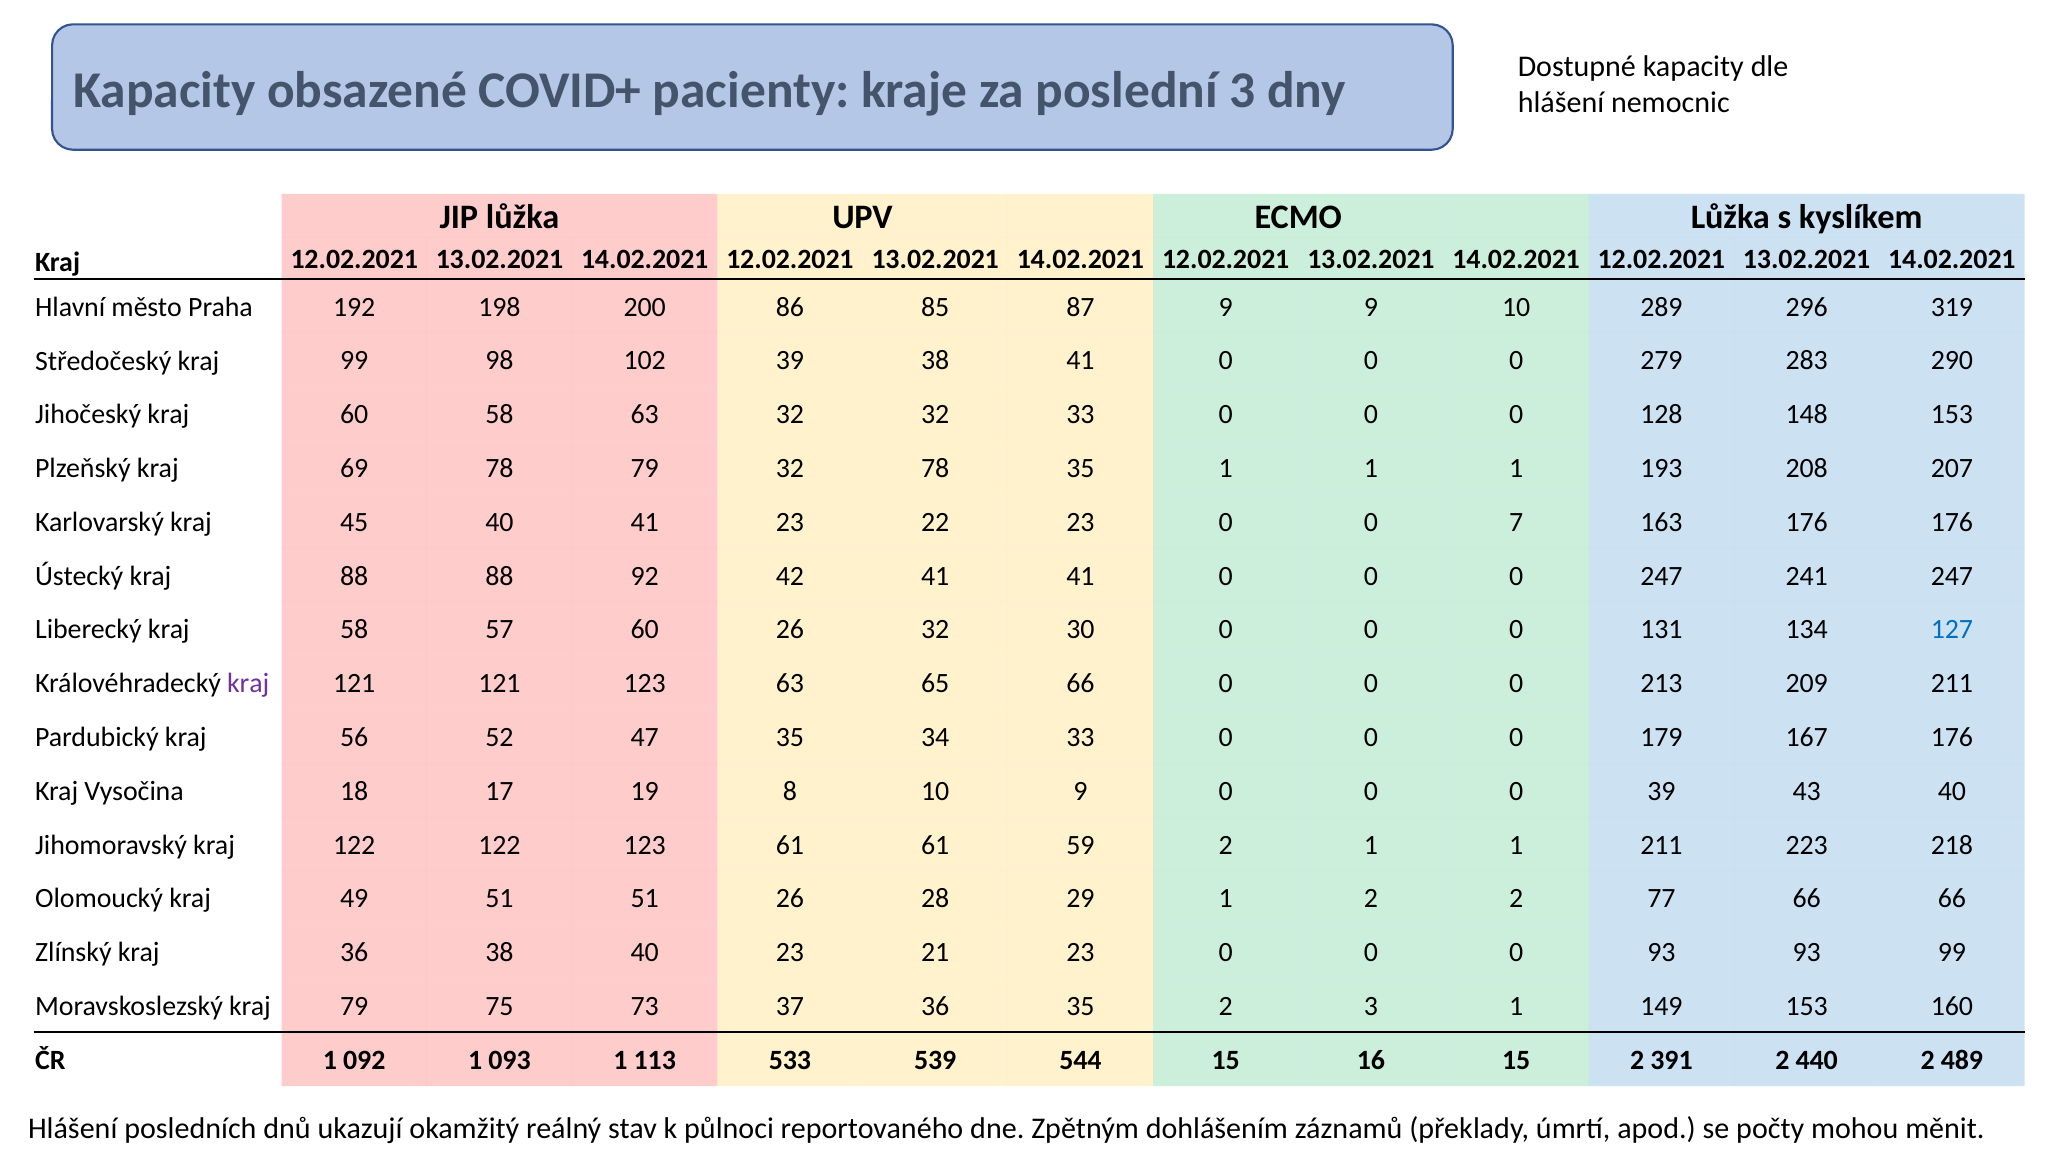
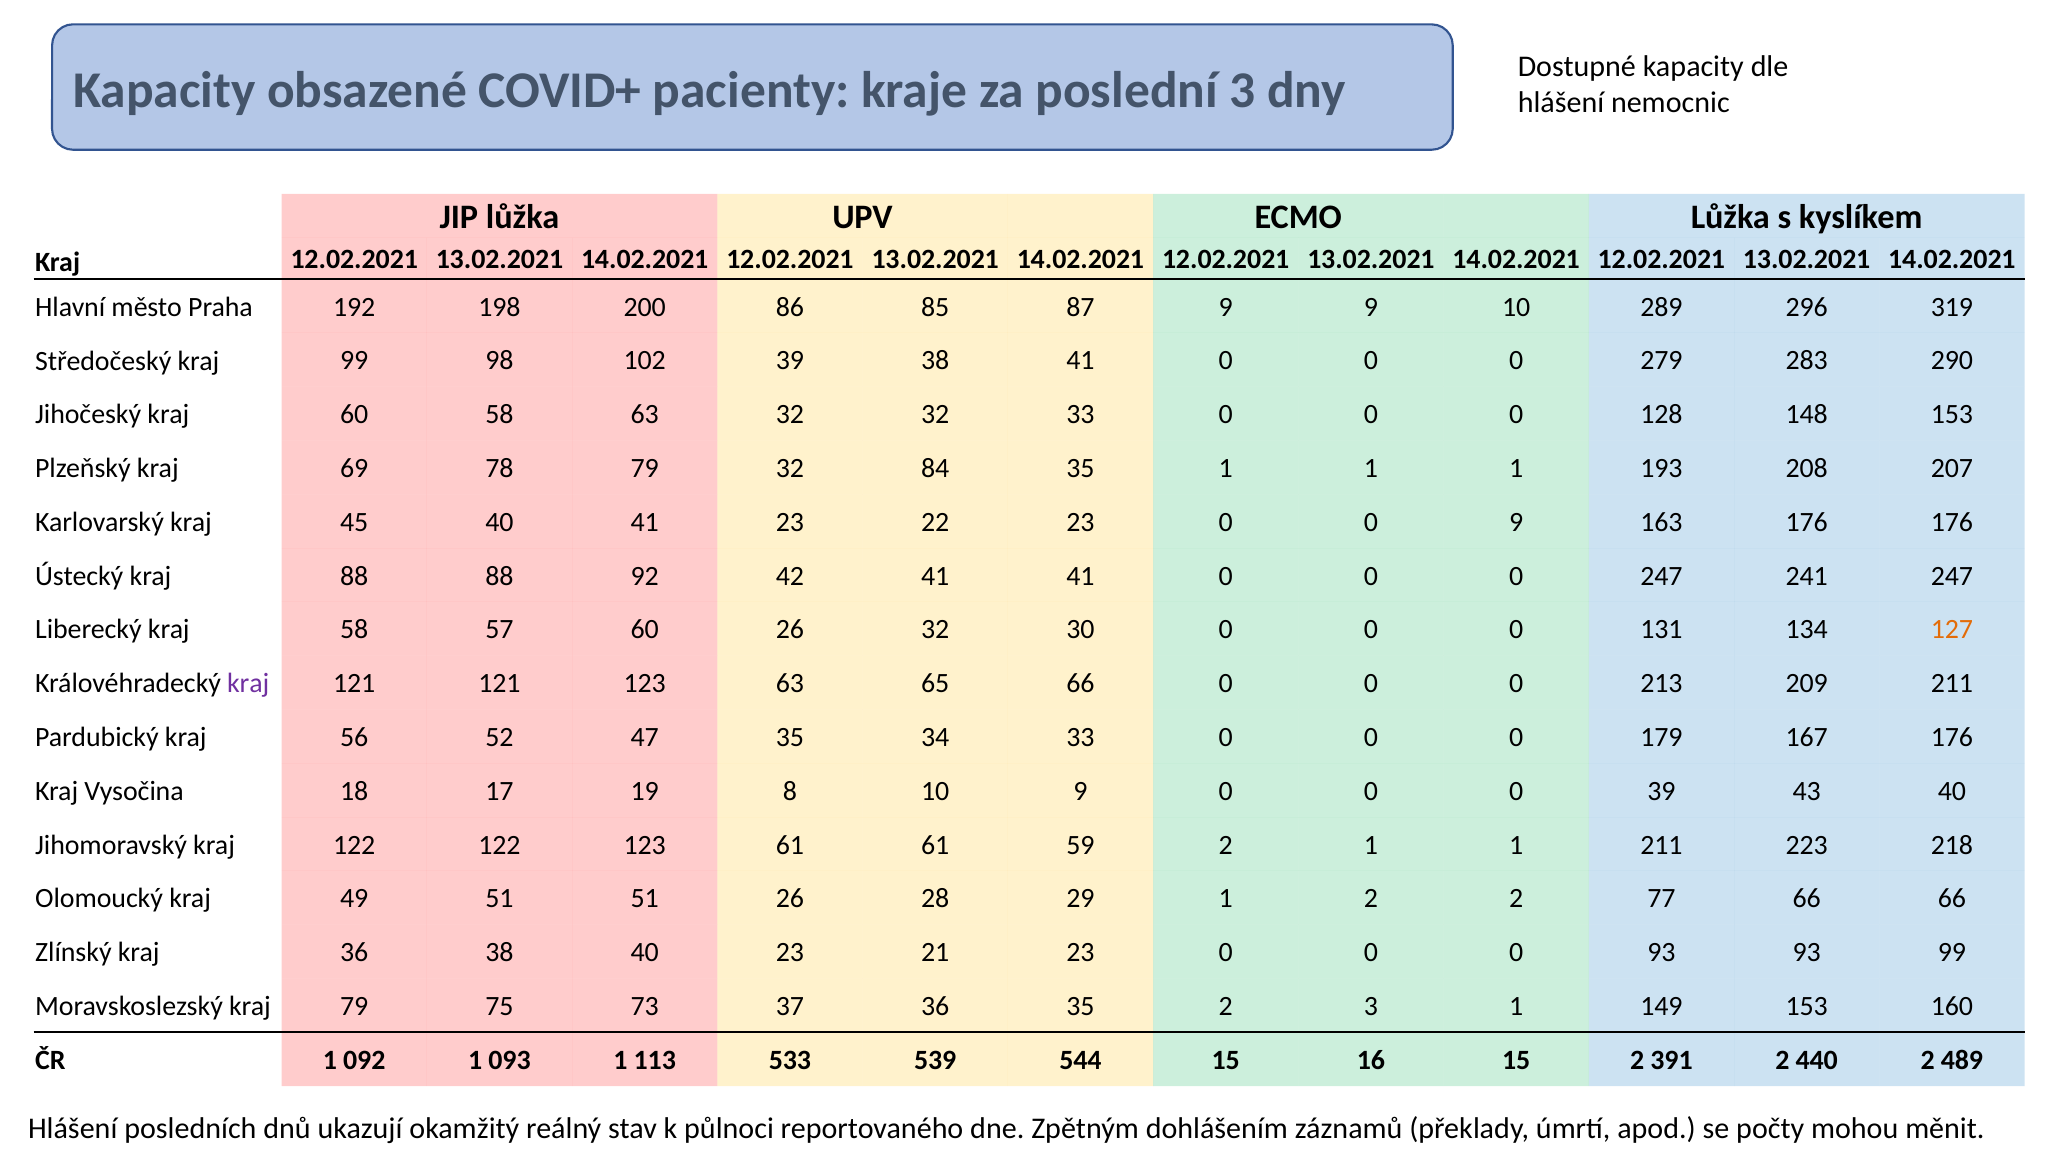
32 78: 78 -> 84
0 7: 7 -> 9
127 colour: blue -> orange
